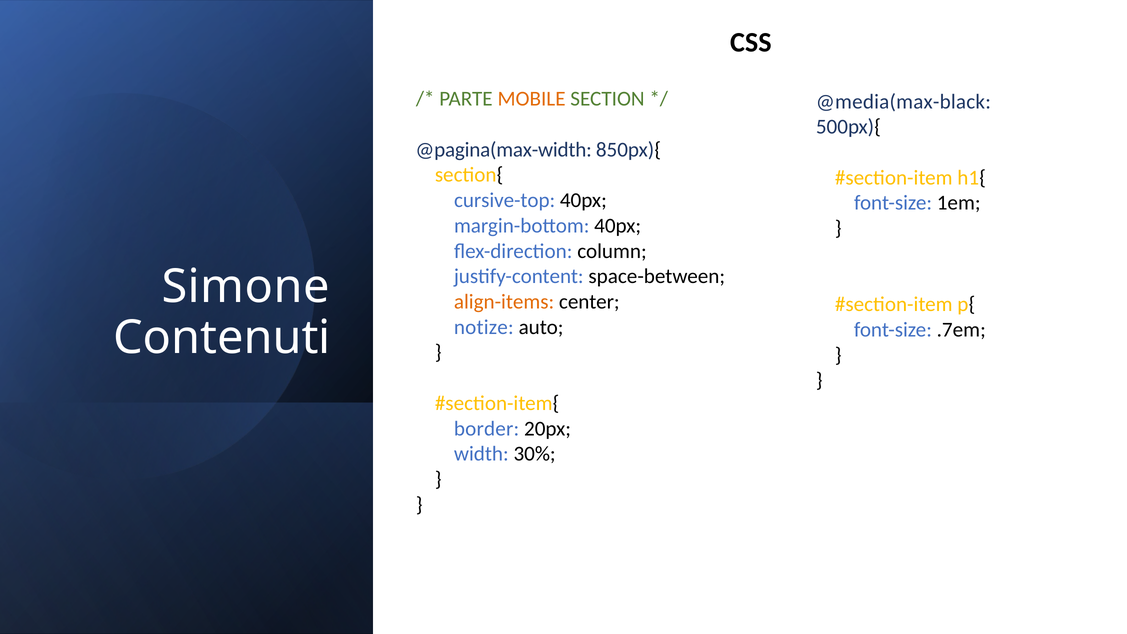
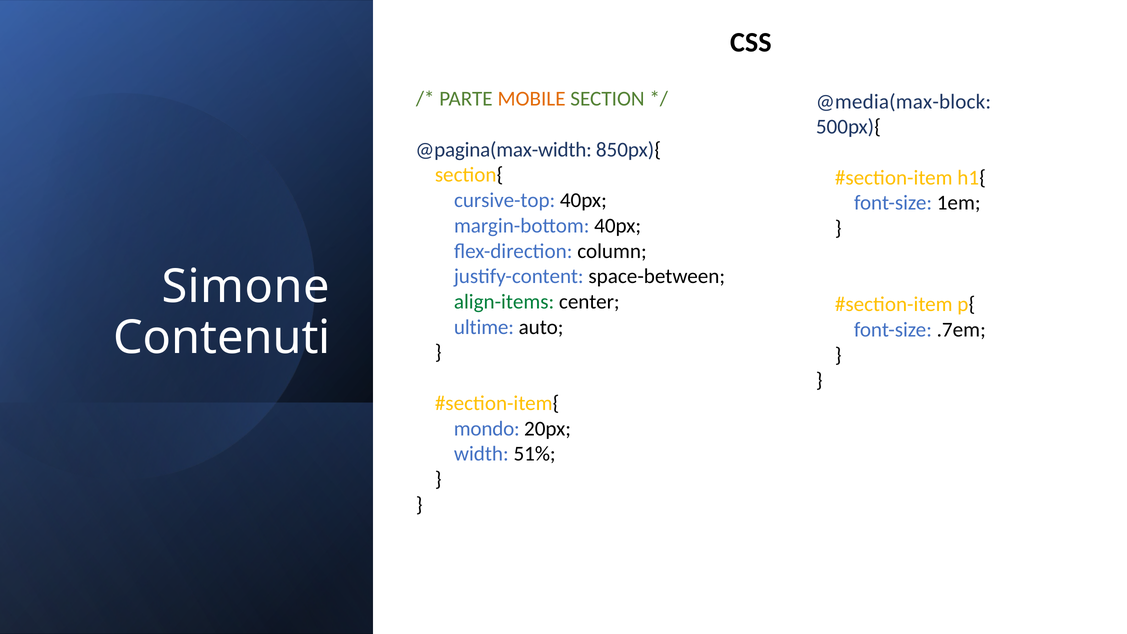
@media(max-black: @media(max-black -> @media(max-block
align-items colour: orange -> green
notize: notize -> ultime
border: border -> mondo
30%: 30% -> 51%
